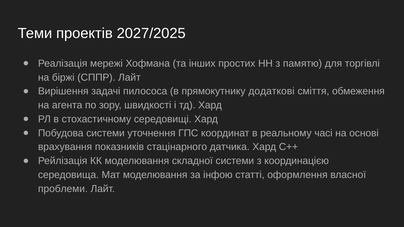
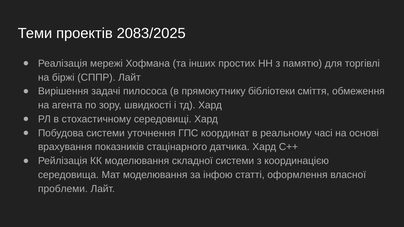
2027/2025: 2027/2025 -> 2083/2025
додаткові: додаткові -> бібліотеки
